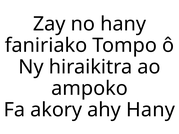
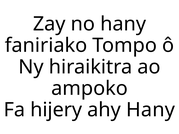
akory: akory -> hijery
